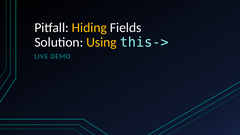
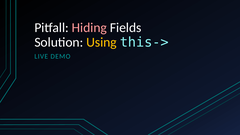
Hiding colour: yellow -> pink
